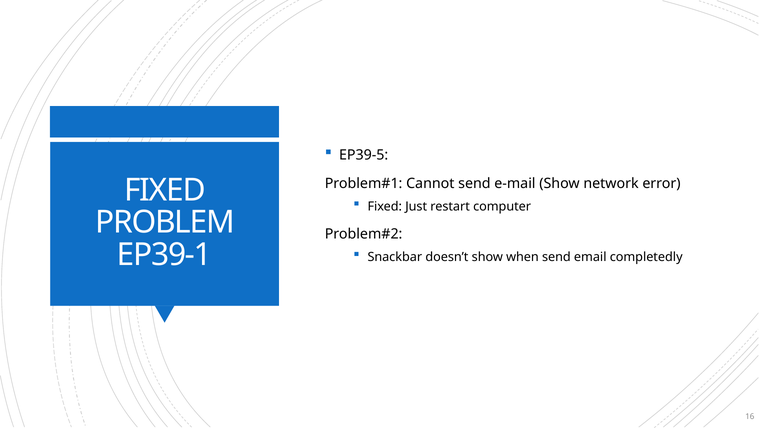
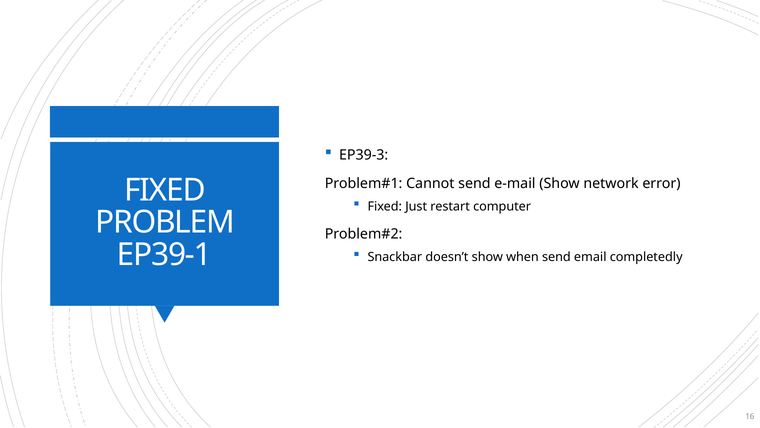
EP39-5: EP39-5 -> EP39-3
